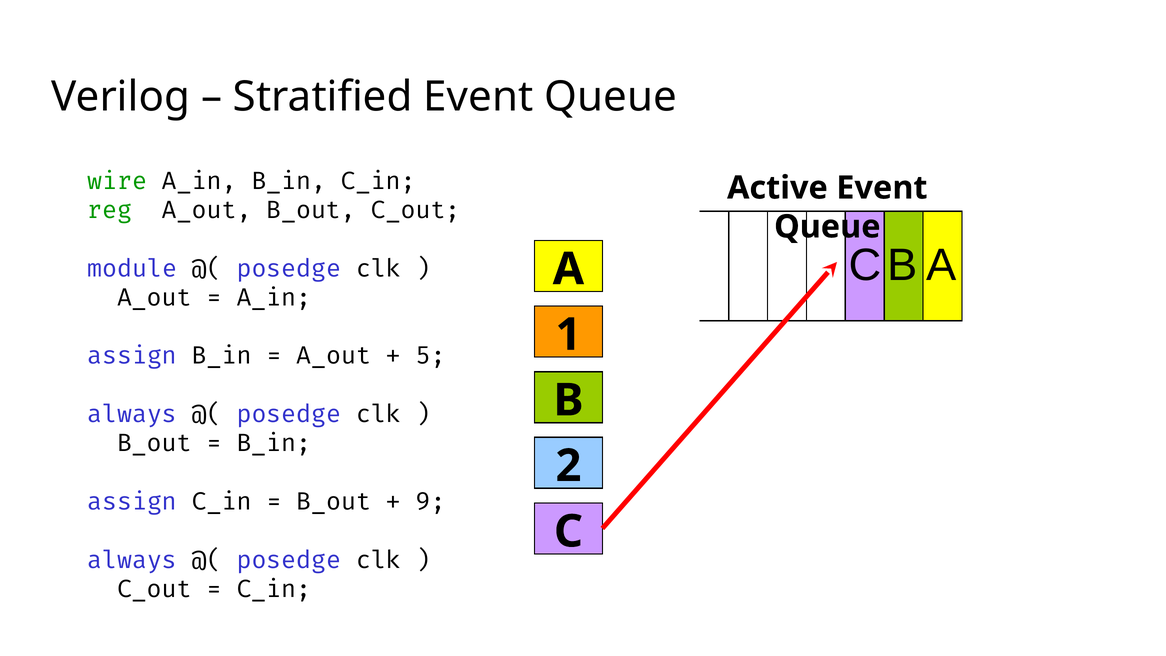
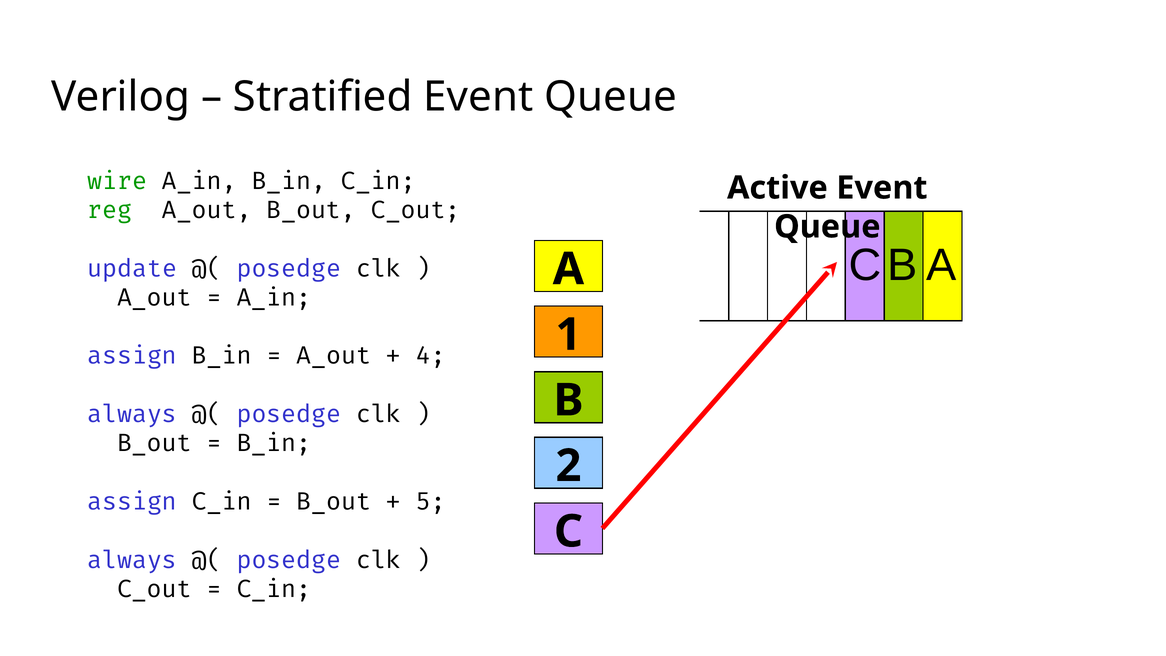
module: module -> update
5: 5 -> 4
9: 9 -> 5
